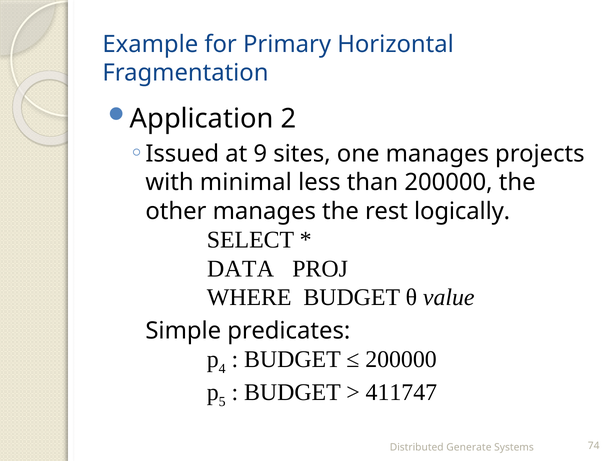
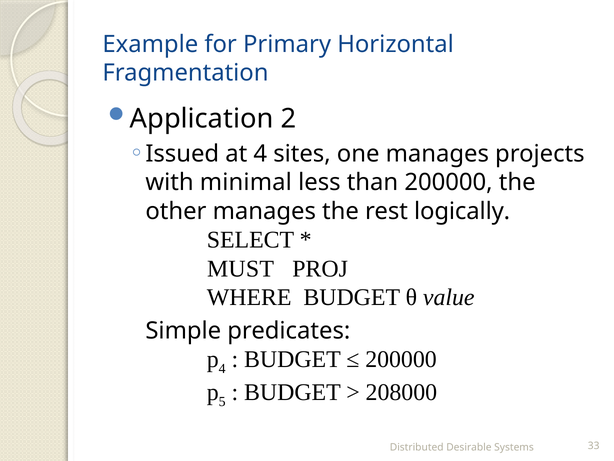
at 9: 9 -> 4
DATA: DATA -> MUST
411747: 411747 -> 208000
Generate: Generate -> Desirable
74: 74 -> 33
